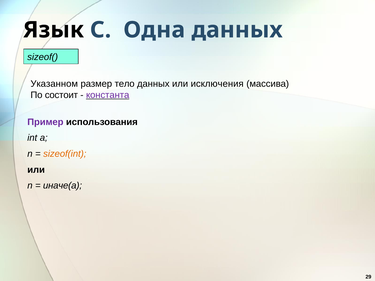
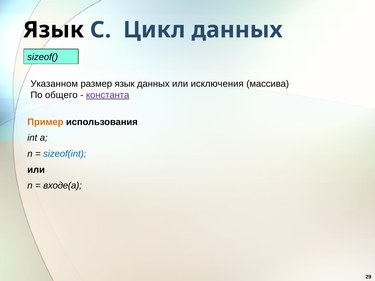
Одна: Одна -> Цикл
размер тело: тело -> язык
состоит: состоит -> общего
Пример colour: purple -> orange
sizeof(int colour: orange -> blue
иначе(a: иначе(a -> входе(a
